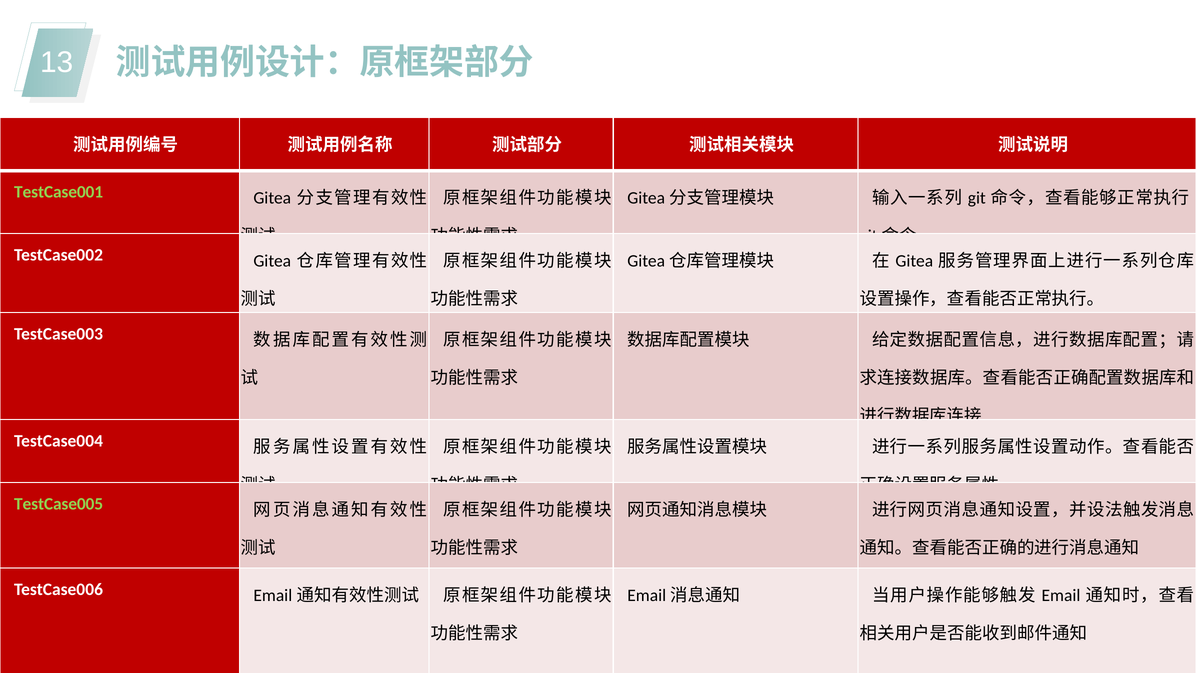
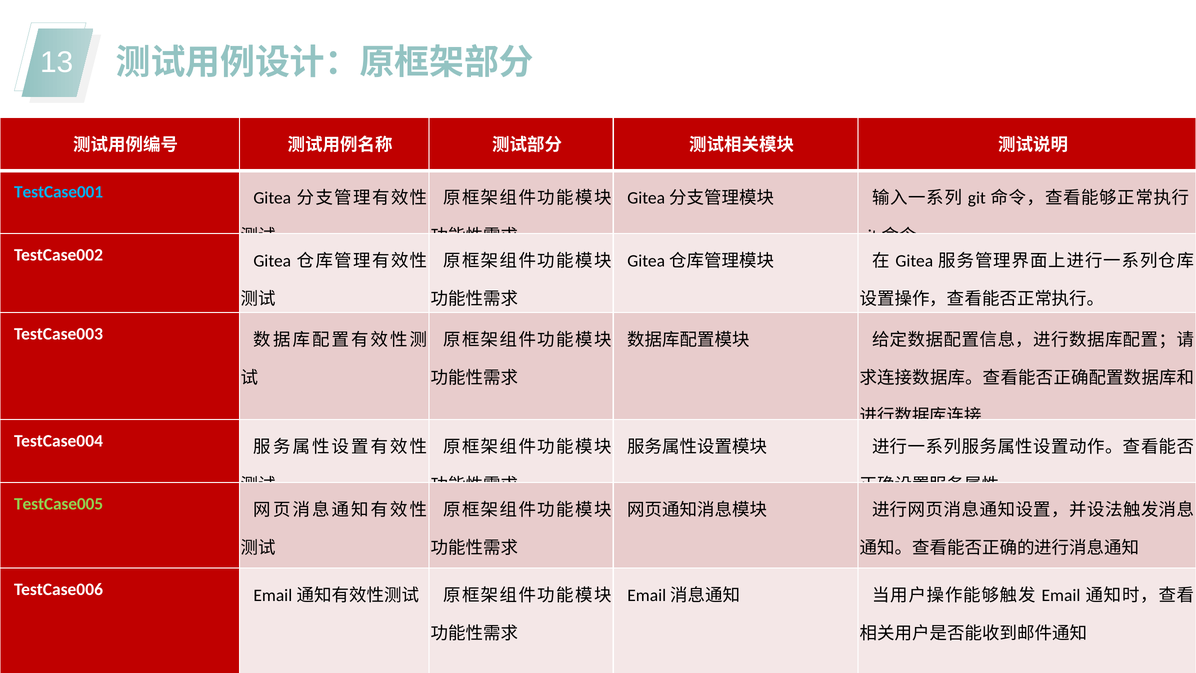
TestCase001 colour: light green -> light blue
